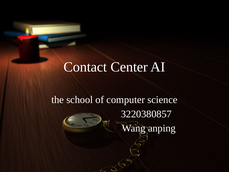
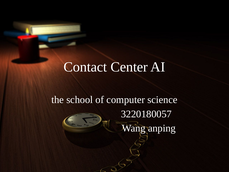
3220380857: 3220380857 -> 3220180057
